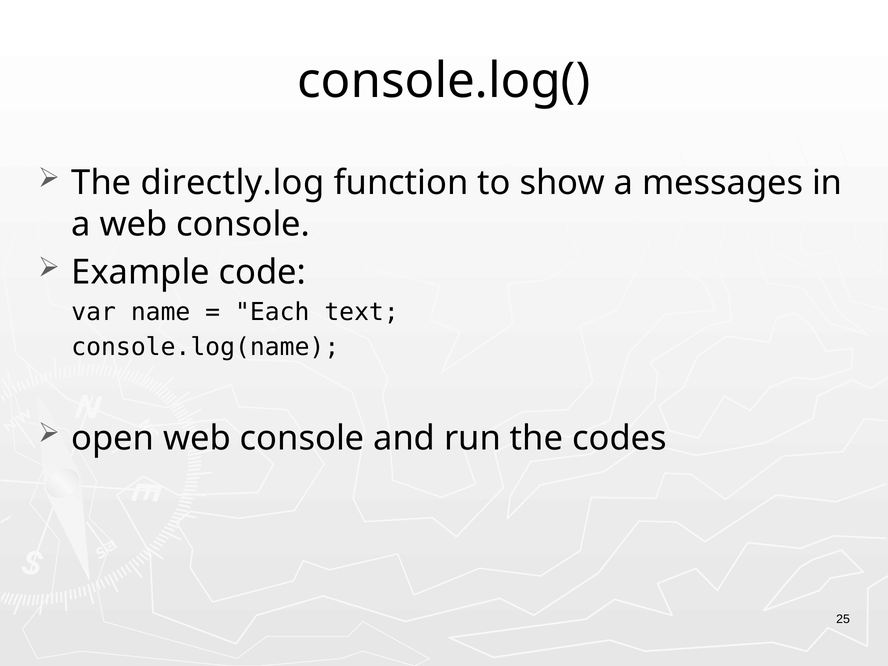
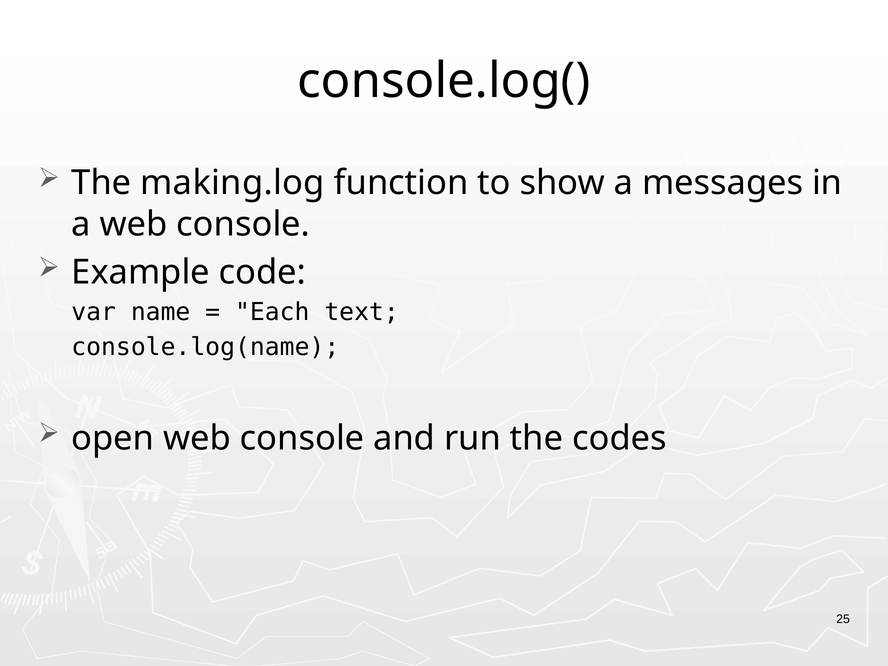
directly.log: directly.log -> making.log
